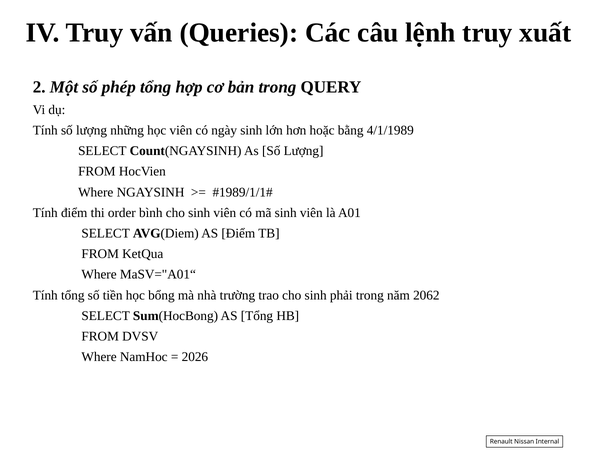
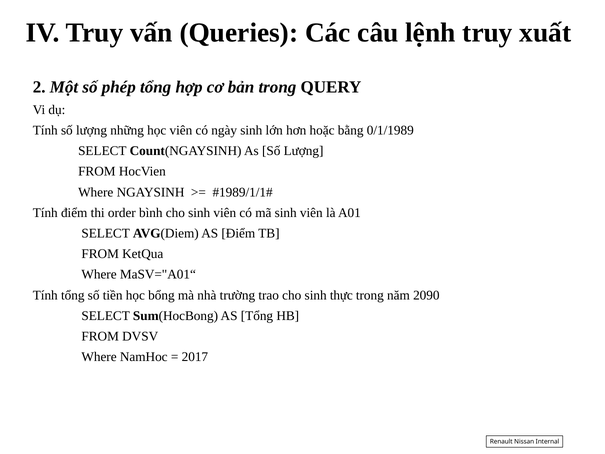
4/1/1989: 4/1/1989 -> 0/1/1989
phải: phải -> thực
2062: 2062 -> 2090
2026: 2026 -> 2017
